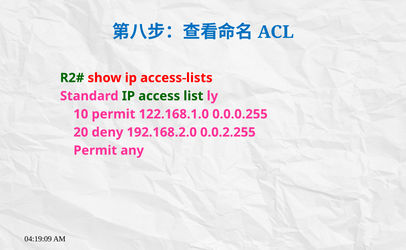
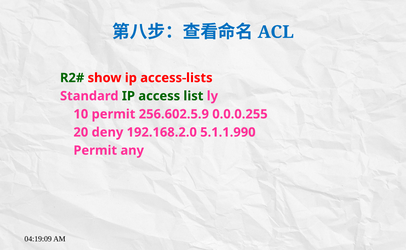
122.168.1.0: 122.168.1.0 -> 256.602.5.9
0.0.2.255: 0.0.2.255 -> 5.1.1.990
